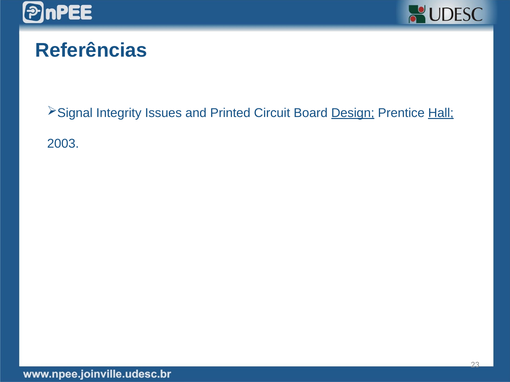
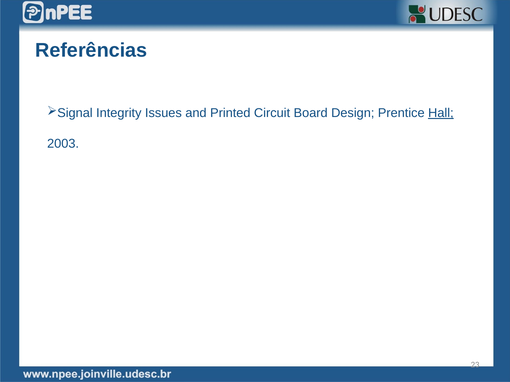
Design underline: present -> none
